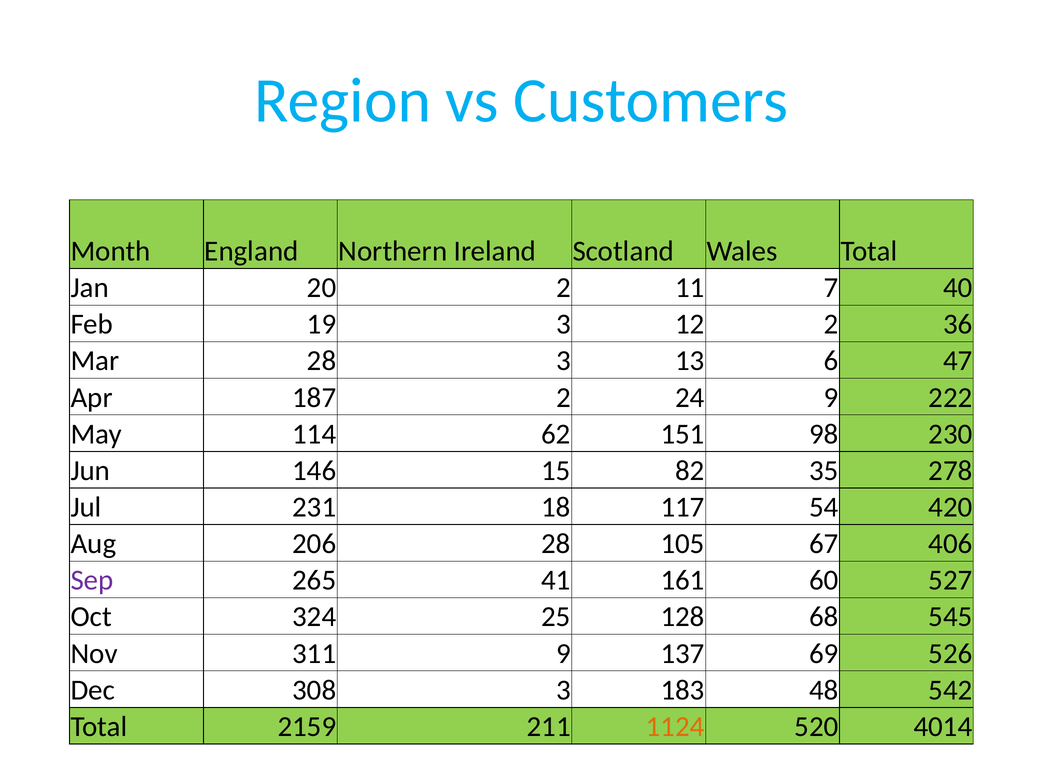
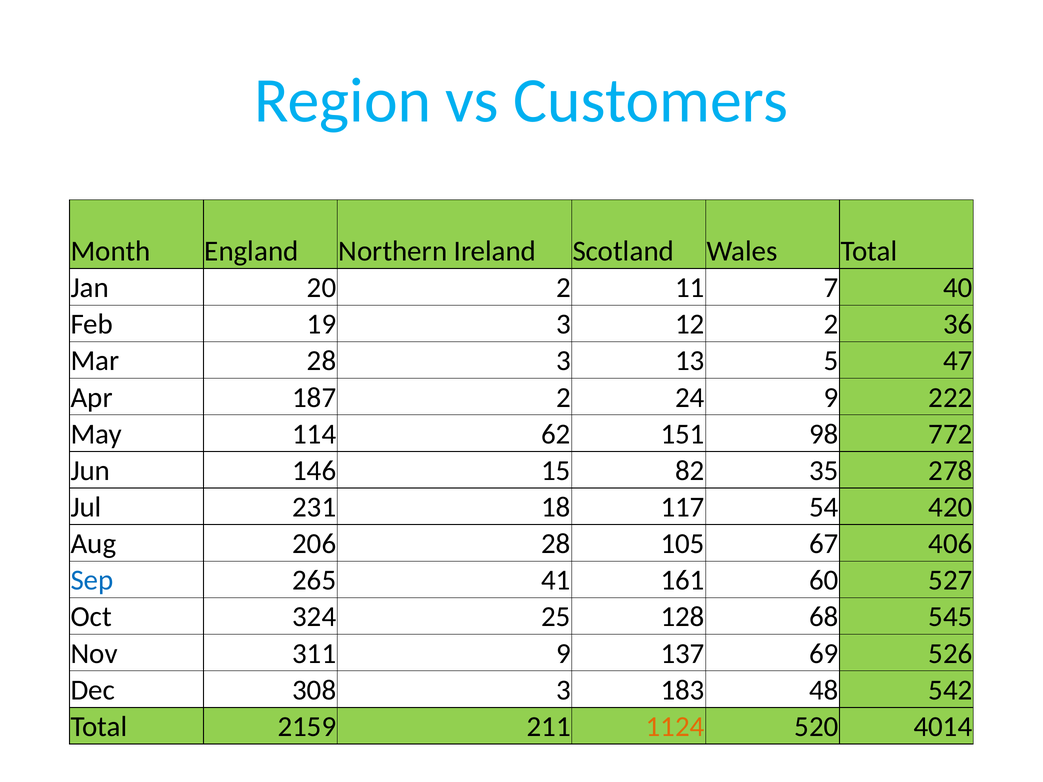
6: 6 -> 5
230: 230 -> 772
Sep colour: purple -> blue
